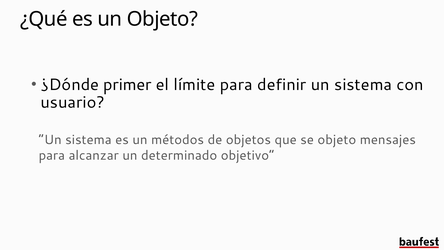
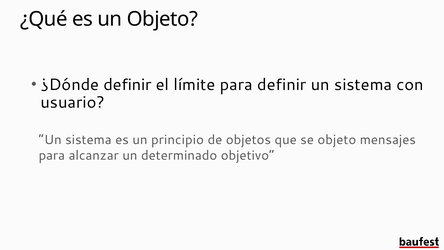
¿Dónde primer: primer -> definir
métodos: métodos -> principio
